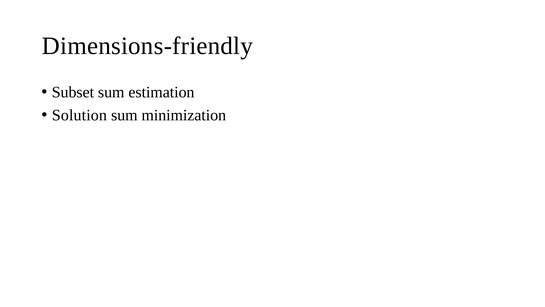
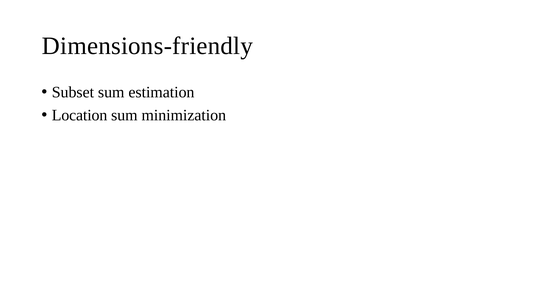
Solution: Solution -> Location
